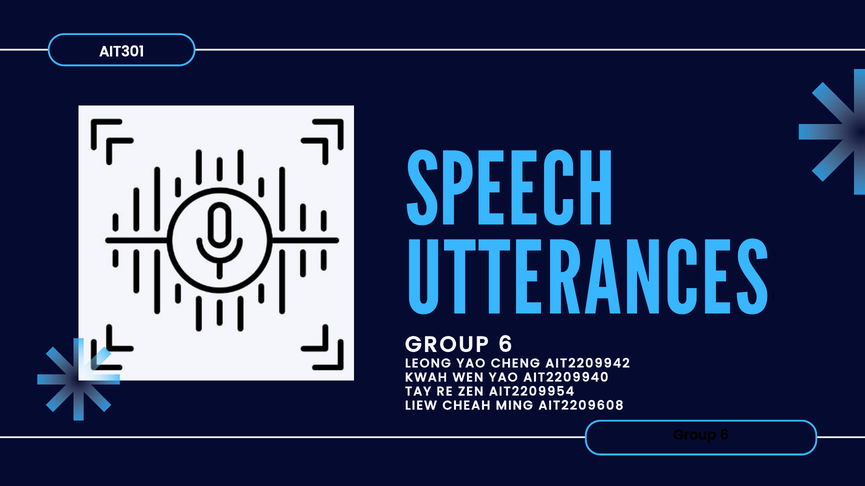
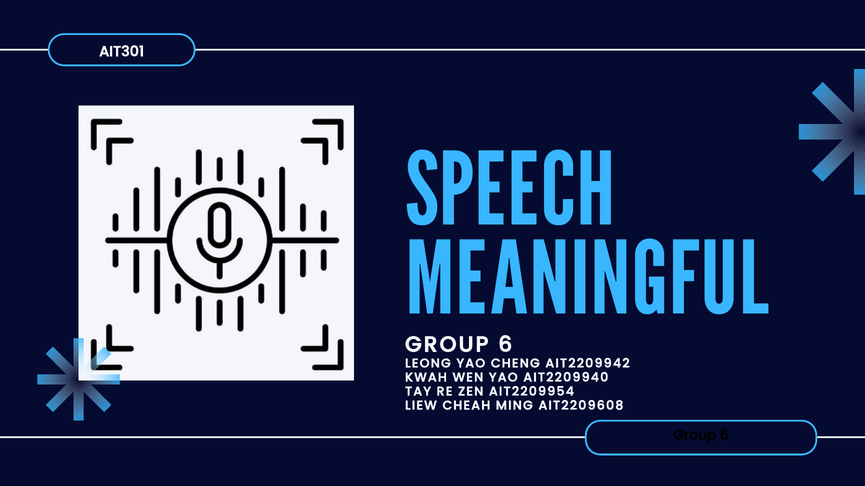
UTTERANCES: UTTERANCES -> MEANINGFUL
